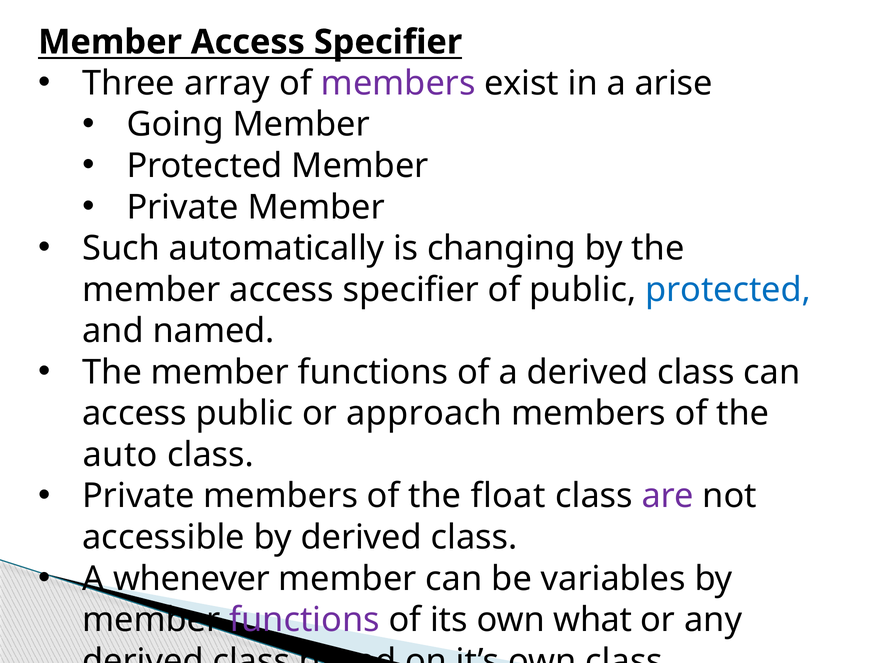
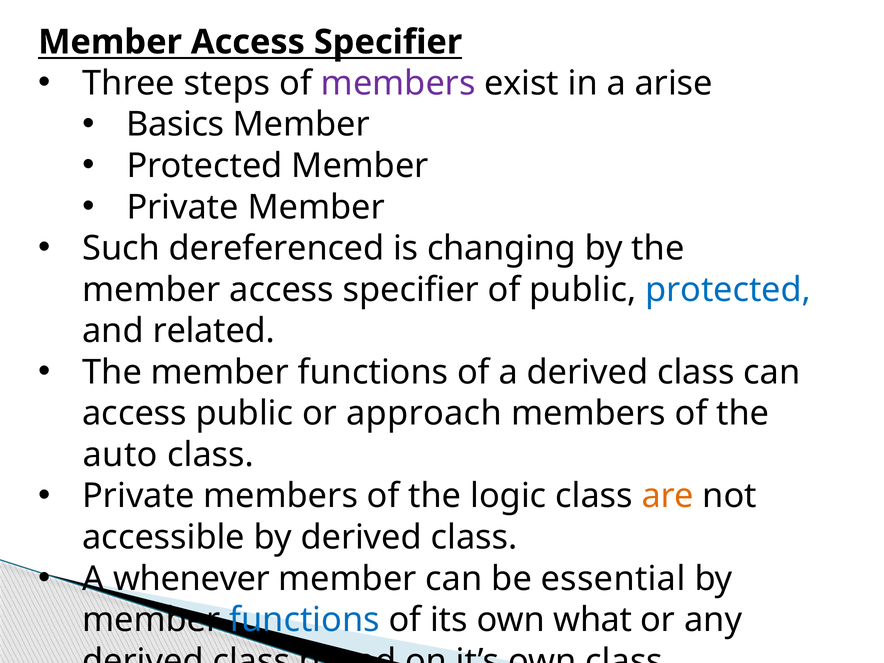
array: array -> steps
Going: Going -> Basics
automatically: automatically -> dereferenced
named: named -> related
float: float -> logic
are colour: purple -> orange
variables: variables -> essential
functions at (305, 620) colour: purple -> blue
